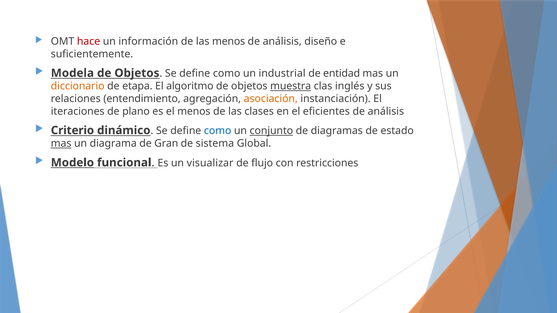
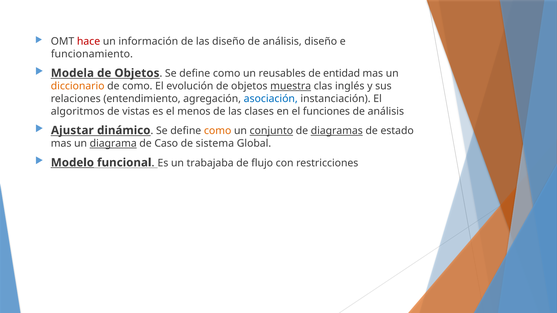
las menos: menos -> diseño
suficientemente: suficientemente -> funcionamiento
industrial: industrial -> reusables
de etapa: etapa -> como
algoritmo: algoritmo -> evolución
asociación colour: orange -> blue
iteraciones: iteraciones -> algoritmos
plano: plano -> vistas
eficientes: eficientes -> funciones
Criterio: Criterio -> Ajustar
como at (218, 131) colour: blue -> orange
diagramas underline: none -> present
mas at (61, 144) underline: present -> none
diagrama underline: none -> present
Gran: Gran -> Caso
visualizar: visualizar -> trabajaba
